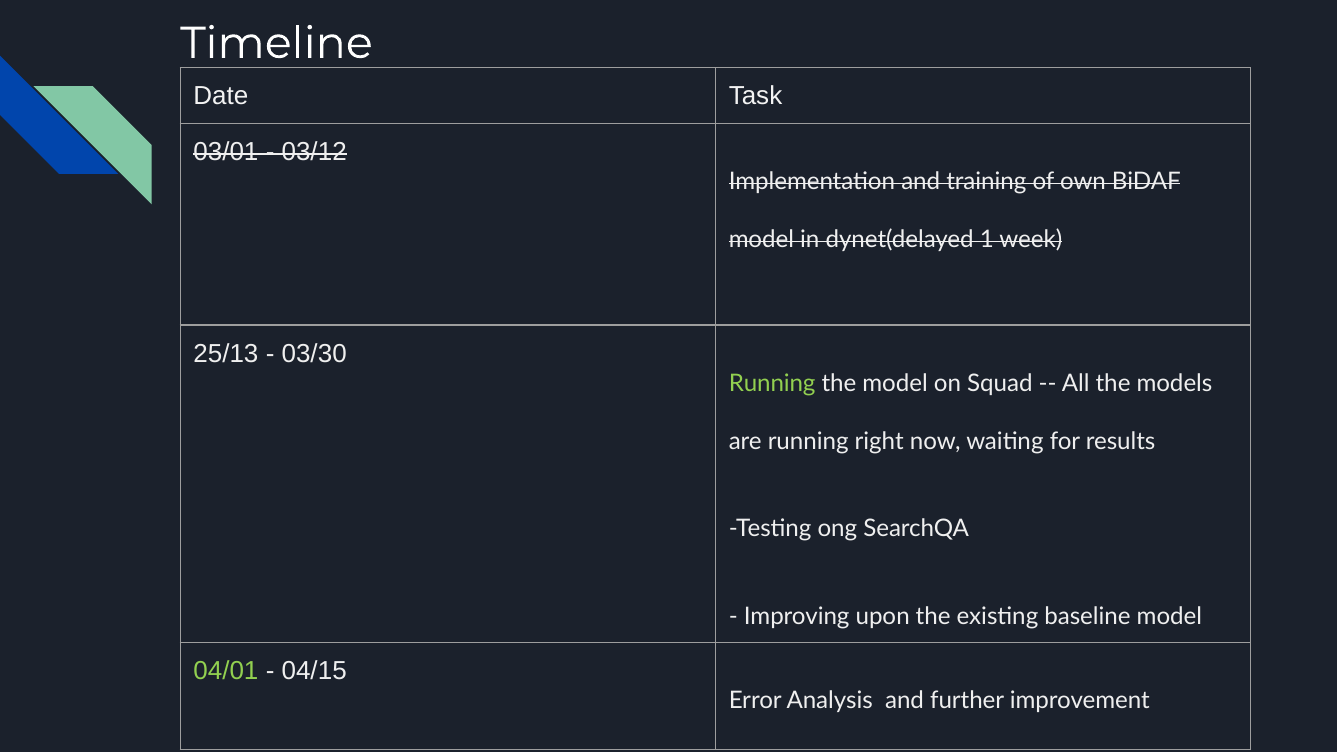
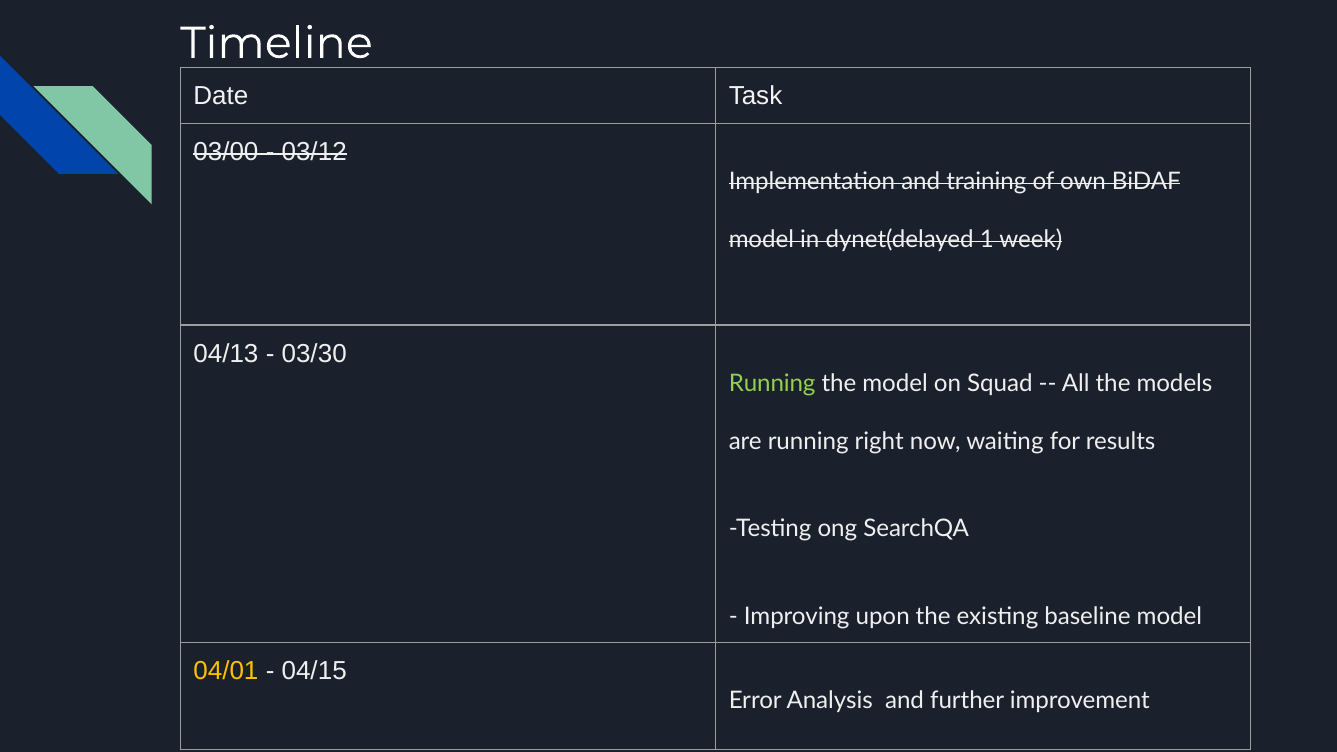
03/01: 03/01 -> 03/00
25/13: 25/13 -> 04/13
04/01 colour: light green -> yellow
